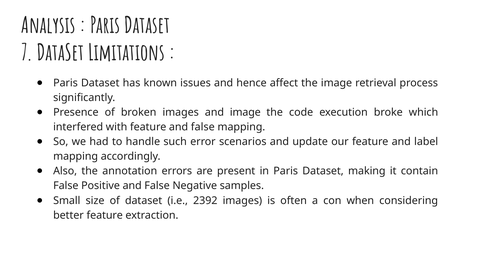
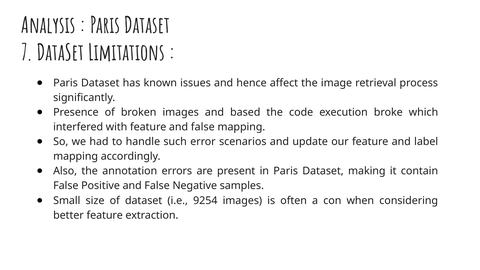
and image: image -> based
2392: 2392 -> 9254
